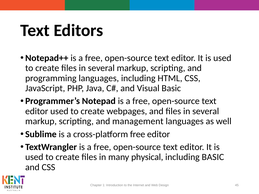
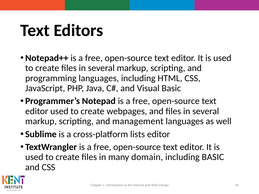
cross-platform free: free -> lists
physical: physical -> domain
